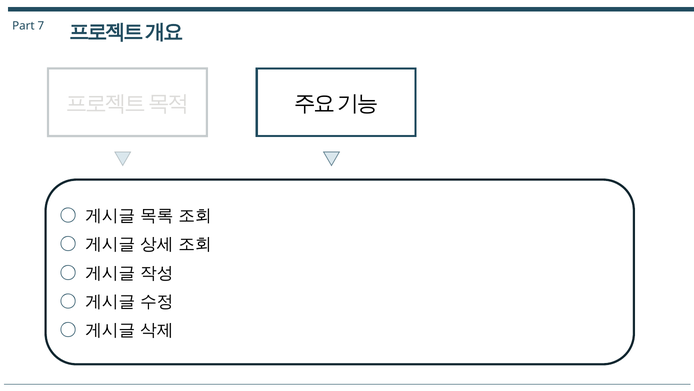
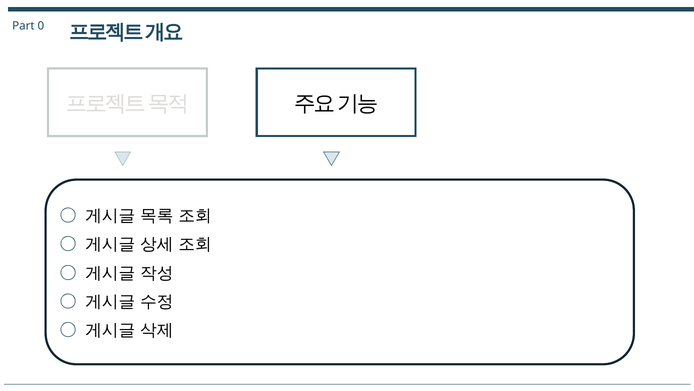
7: 7 -> 0
